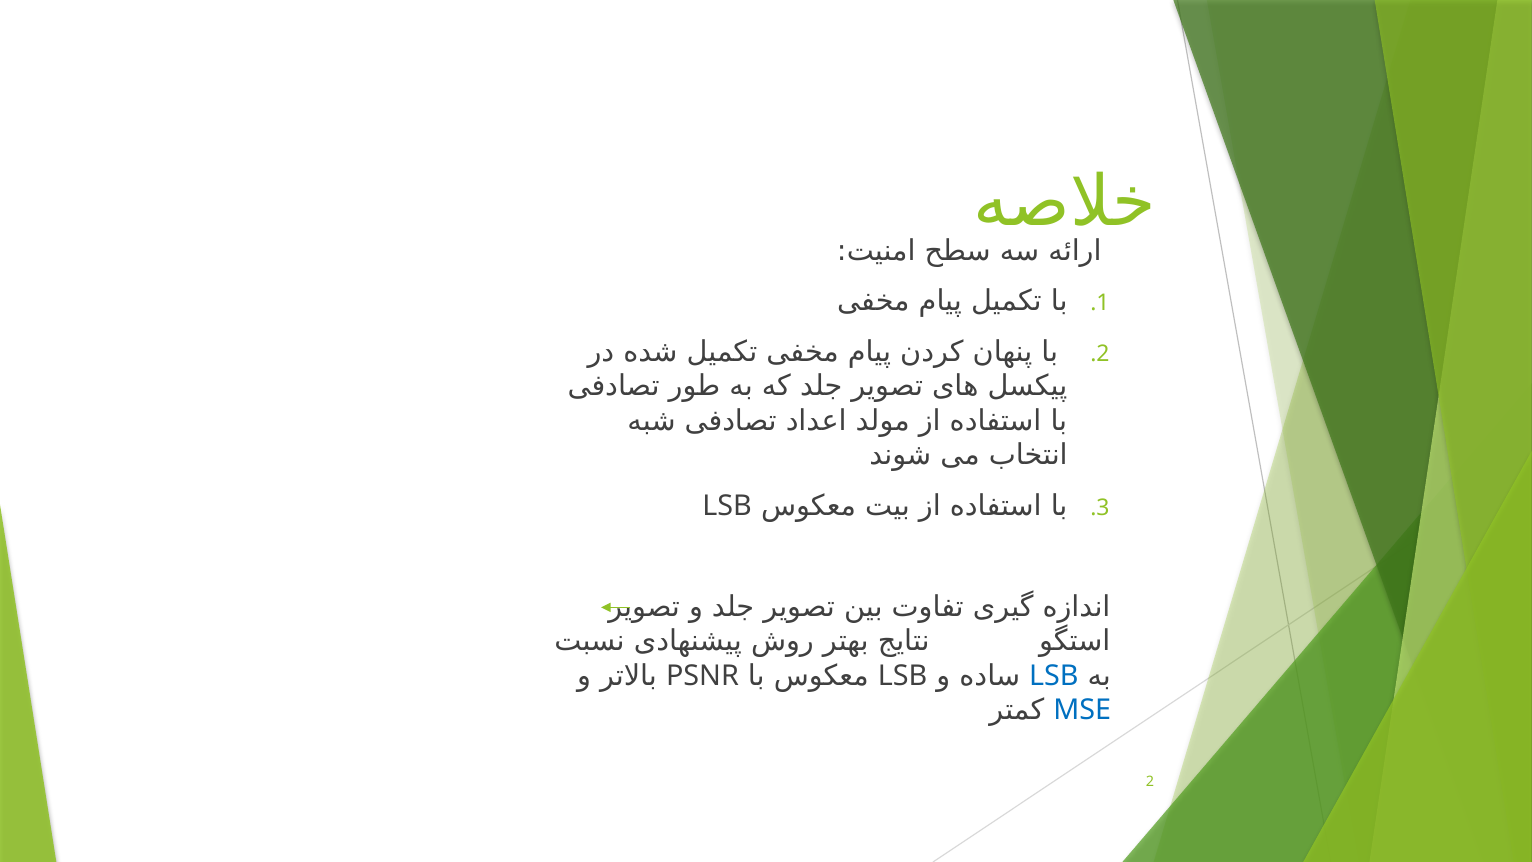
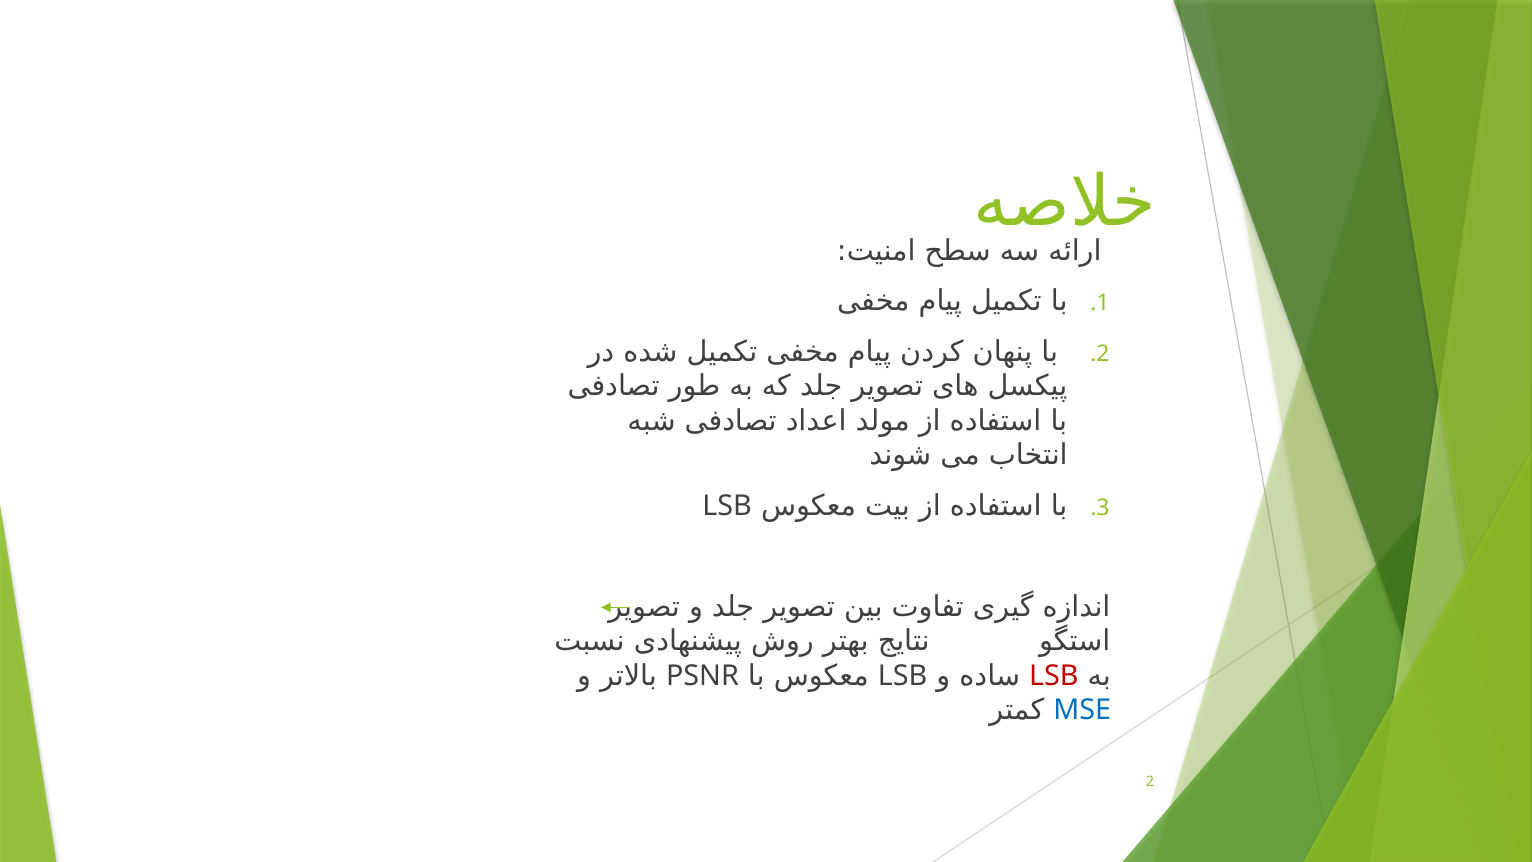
LSB at (1054, 675) colour: blue -> red
